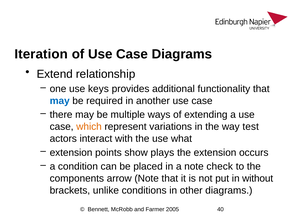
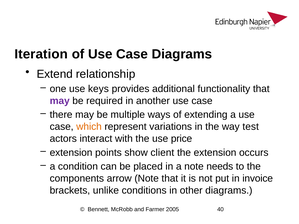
may at (60, 101) colour: blue -> purple
what: what -> price
plays: plays -> client
check: check -> needs
without: without -> invoice
